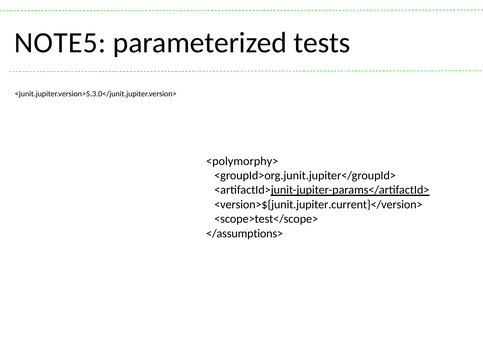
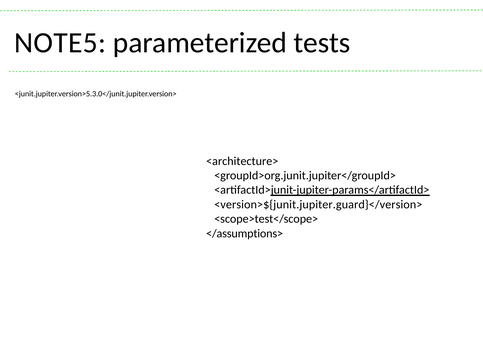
<polymorphy>: <polymorphy> -> <architecture>
<version>${junit.jupiter.current}</version>: <version>${junit.jupiter.current}</version> -> <version>${junit.jupiter.guard}</version>
